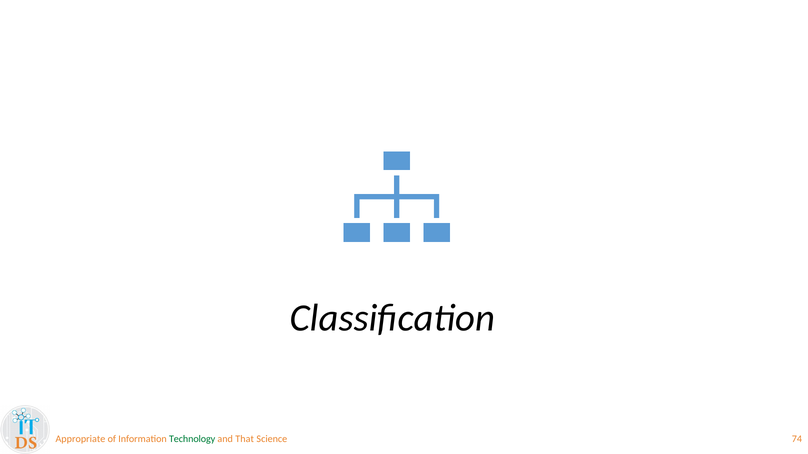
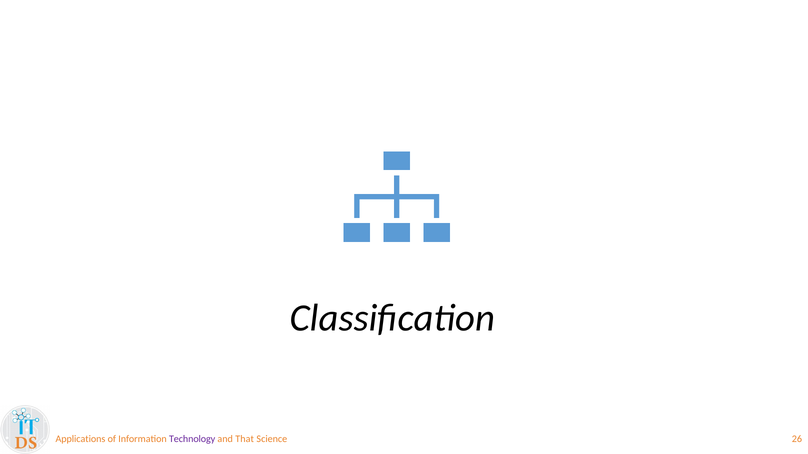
Appropriate: Appropriate -> Applications
Technology colour: green -> purple
74: 74 -> 26
